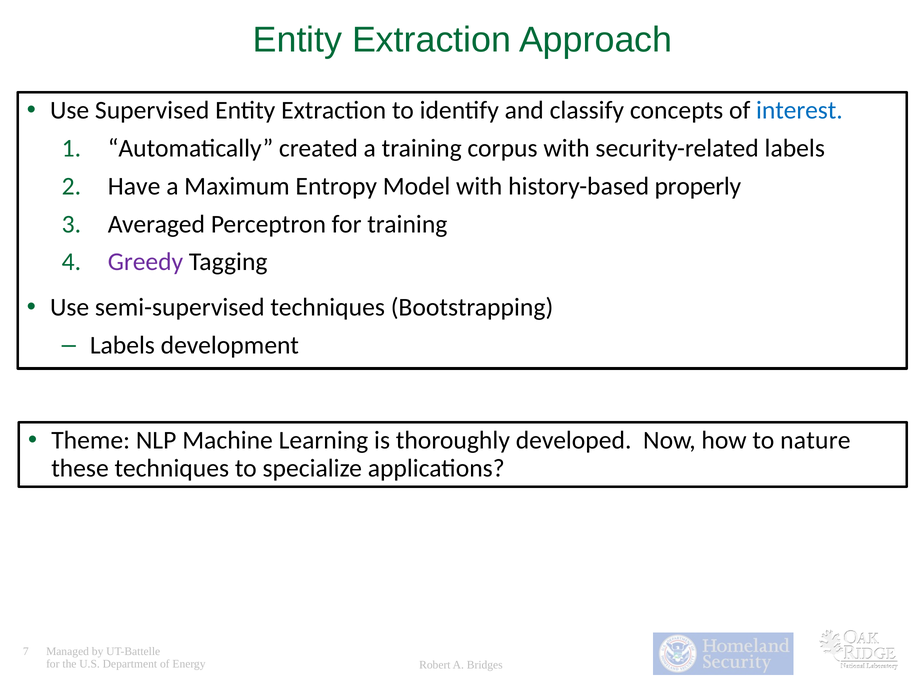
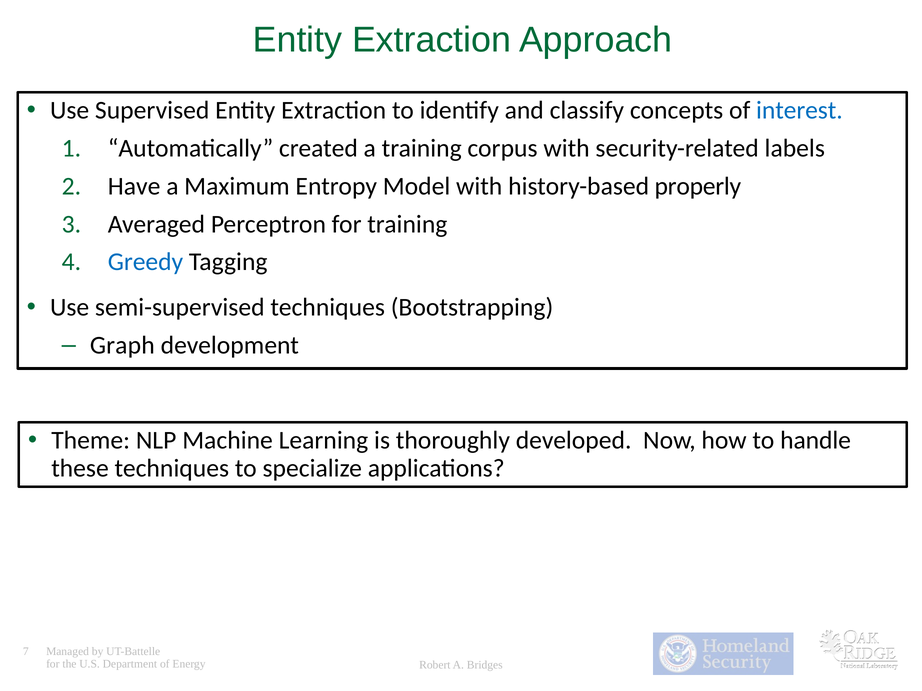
Greedy colour: purple -> blue
Labels at (122, 346): Labels -> Graph
nature: nature -> handle
